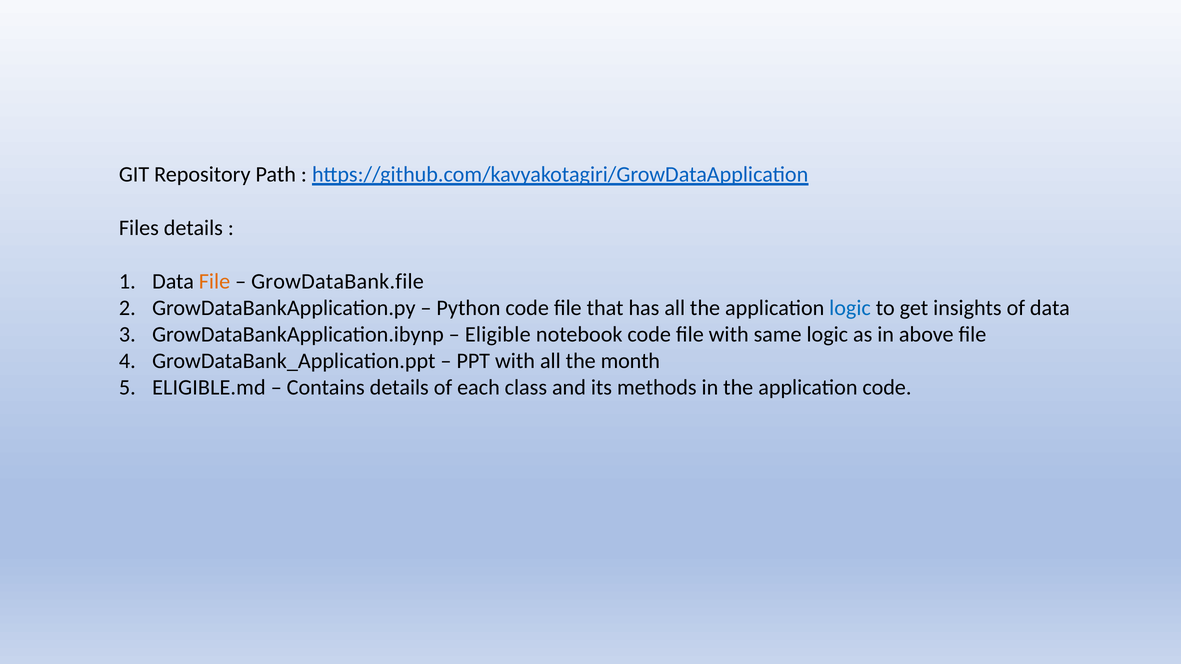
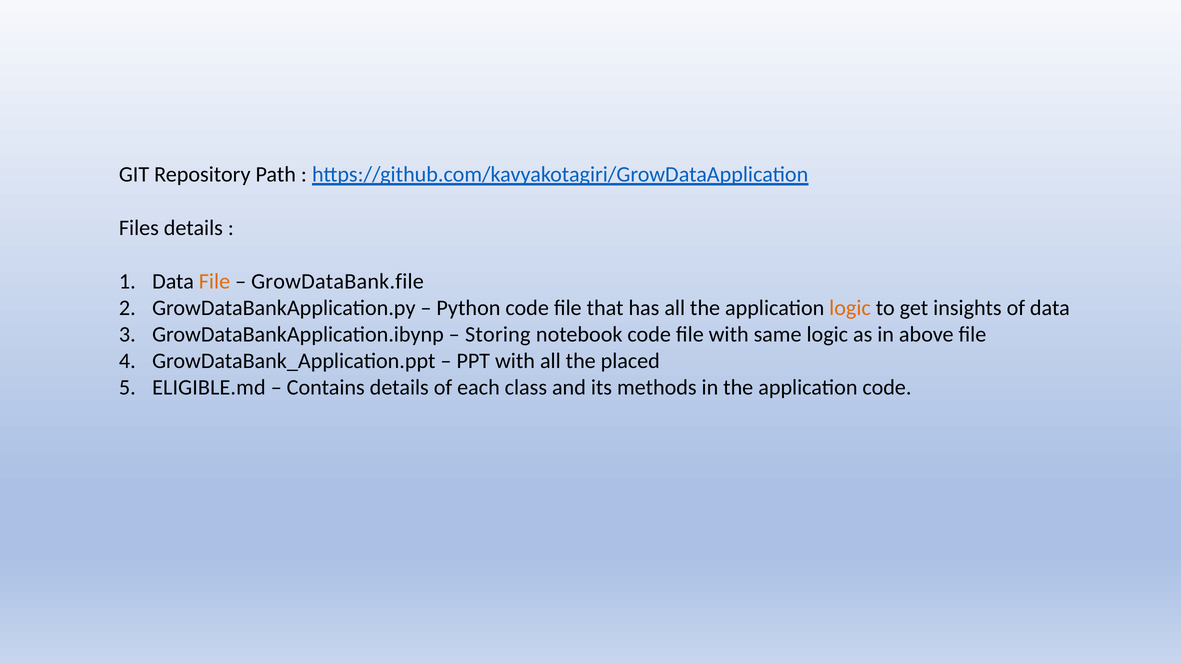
logic at (850, 308) colour: blue -> orange
Eligible: Eligible -> Storing
month: month -> placed
